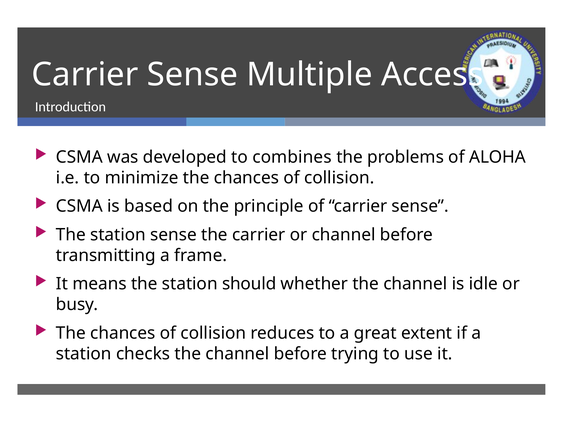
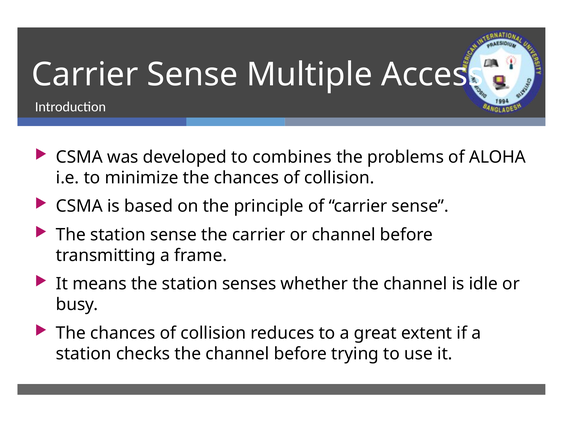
should: should -> senses
